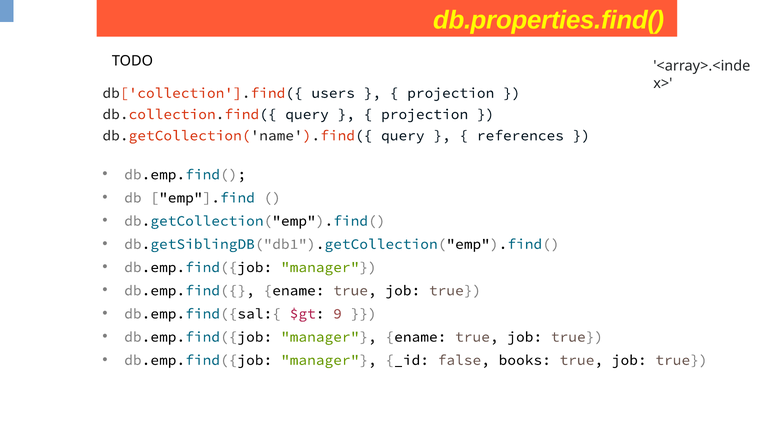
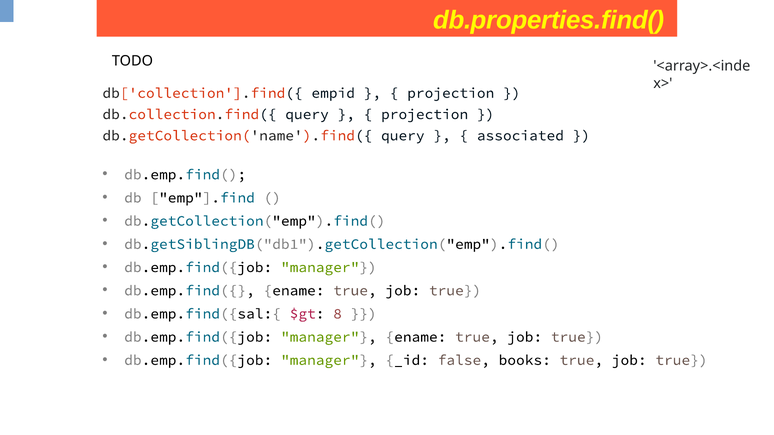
users: users -> empid
references: references -> associated
9: 9 -> 8
